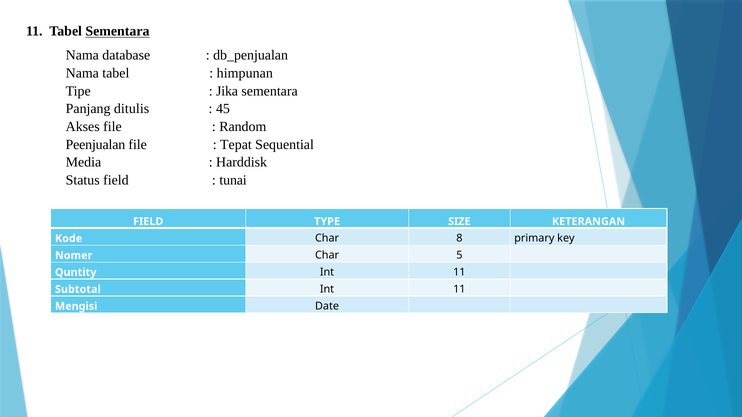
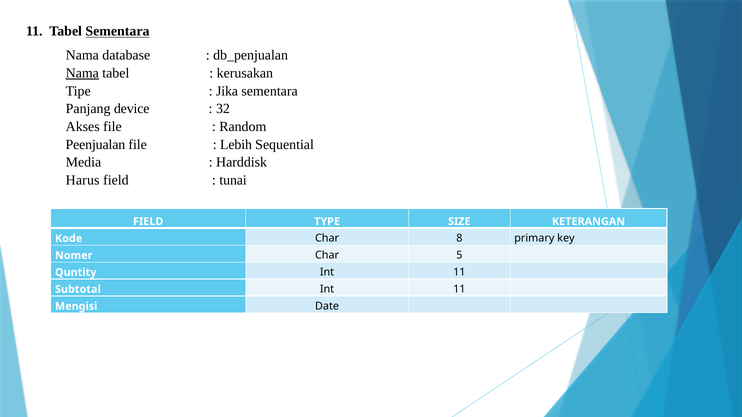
Nama at (82, 73) underline: none -> present
himpunan: himpunan -> kerusakan
ditulis: ditulis -> device
45: 45 -> 32
Tepat: Tepat -> Lebih
Status: Status -> Harus
